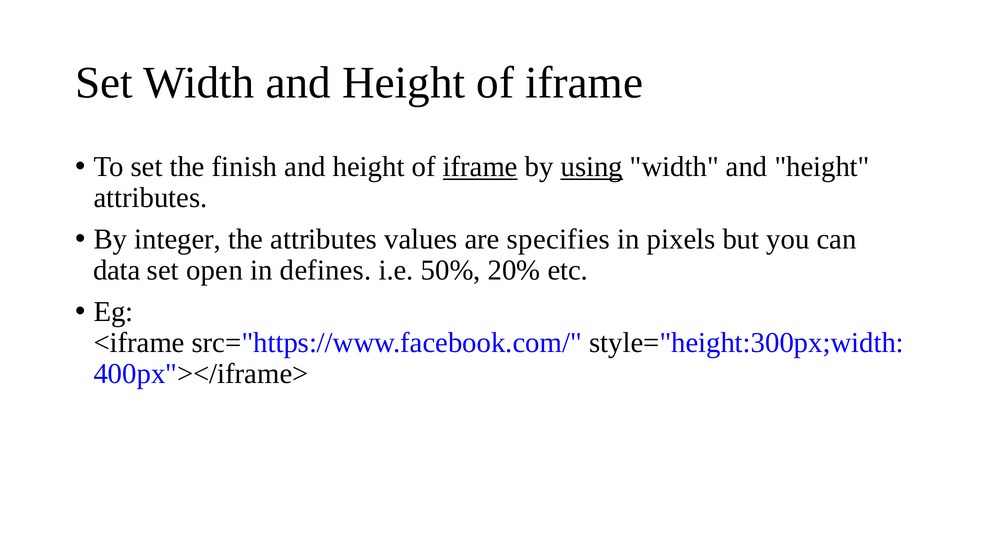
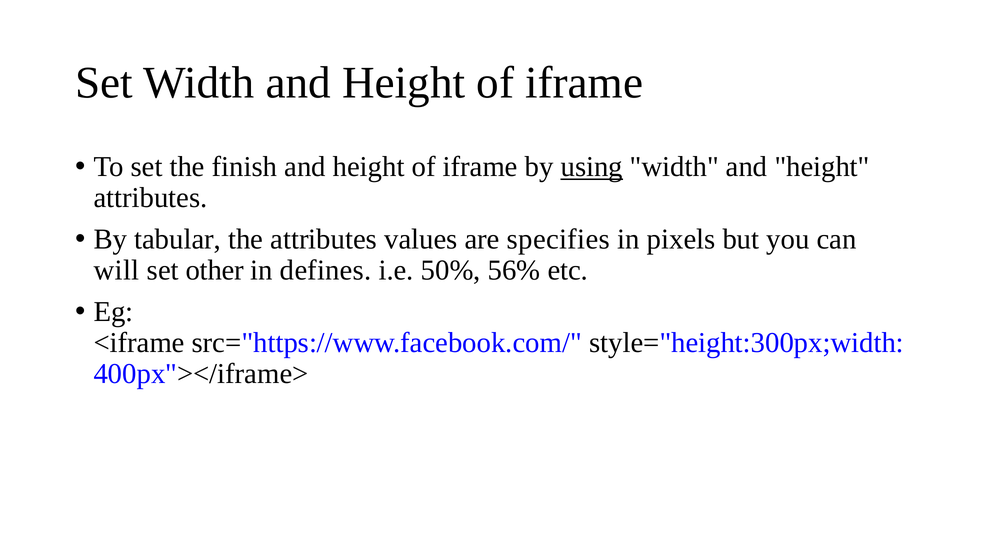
iframe at (480, 167) underline: present -> none
integer: integer -> tabular
data: data -> will
open: open -> other
20%: 20% -> 56%
